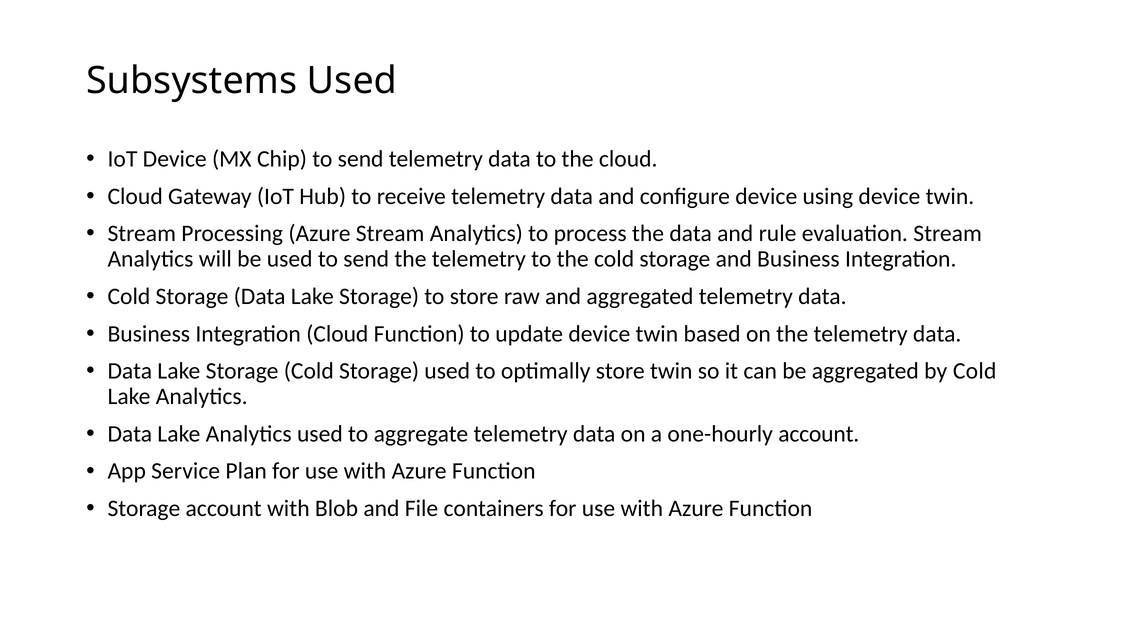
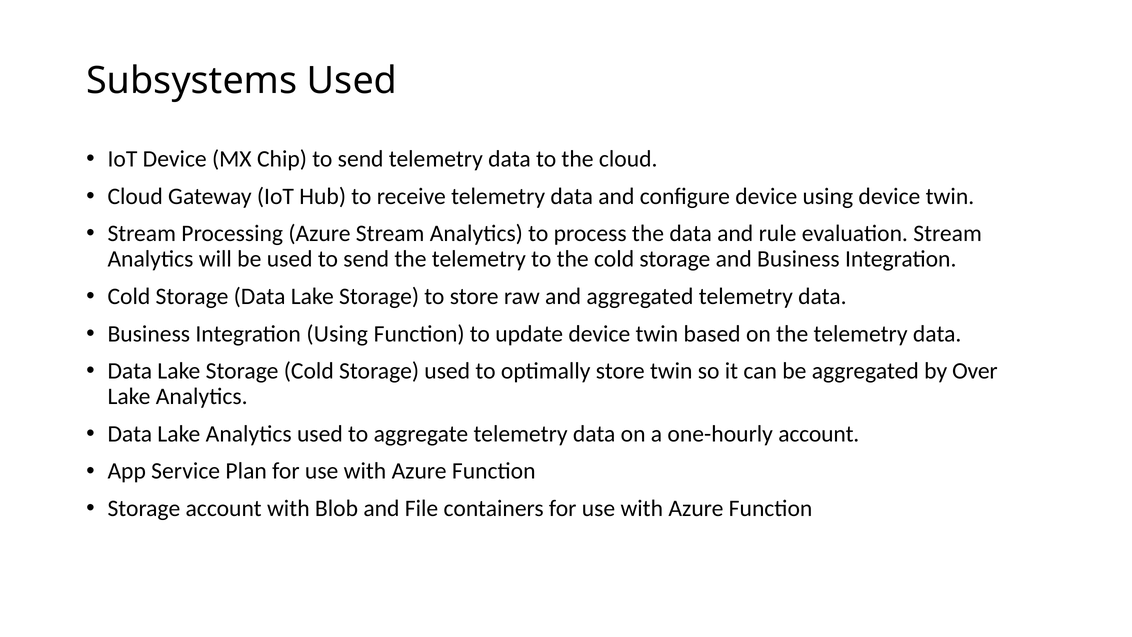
Integration Cloud: Cloud -> Using
by Cold: Cold -> Over
